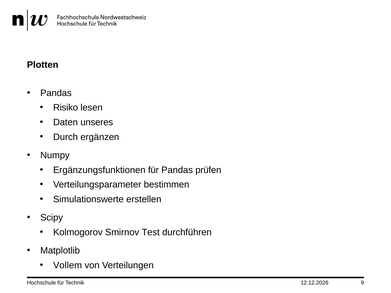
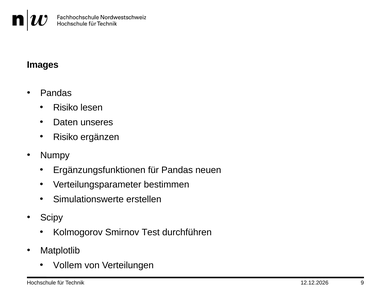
Plotten: Plotten -> Images
Durch at (66, 137): Durch -> Risiko
prüfen: prüfen -> neuen
